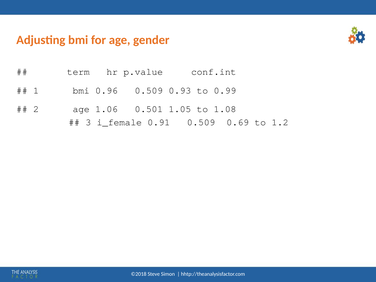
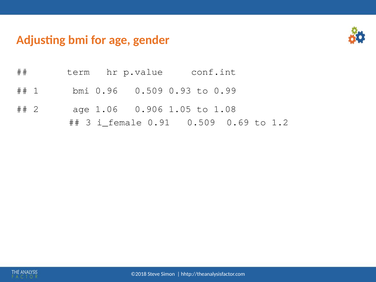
0.501: 0.501 -> 0.906
